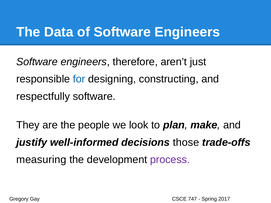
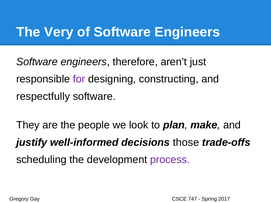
Data: Data -> Very
for colour: blue -> purple
measuring: measuring -> scheduling
